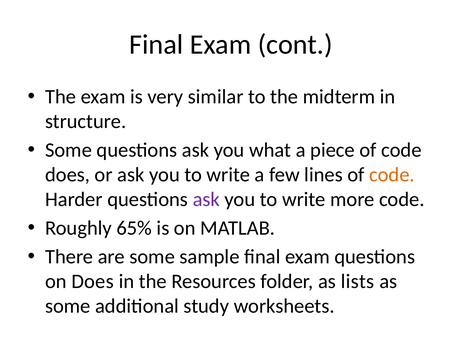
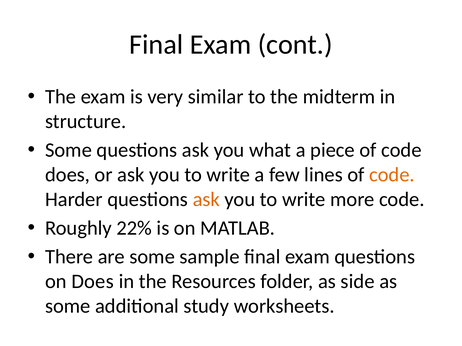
ask at (206, 200) colour: purple -> orange
65%: 65% -> 22%
lists: lists -> side
